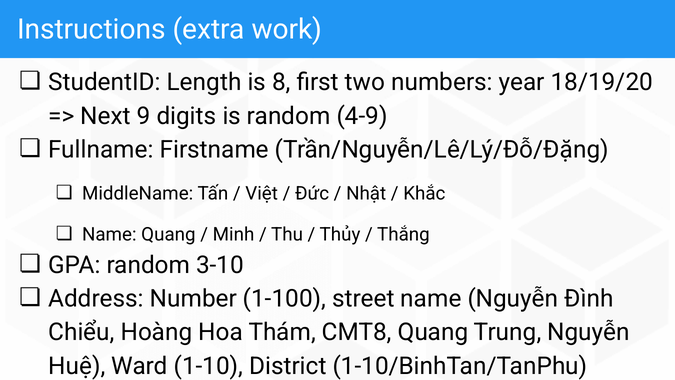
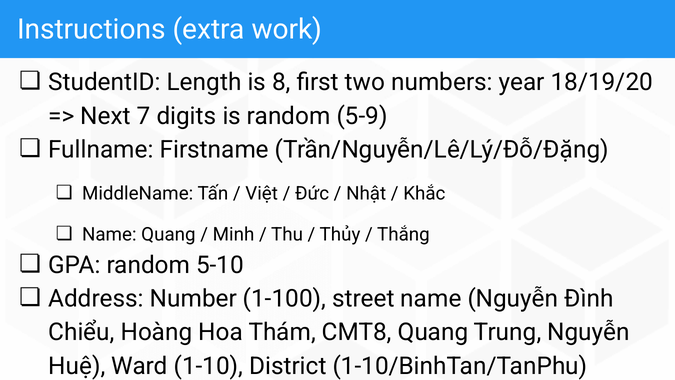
9: 9 -> 7
4-9: 4-9 -> 5-9
3-10: 3-10 -> 5-10
